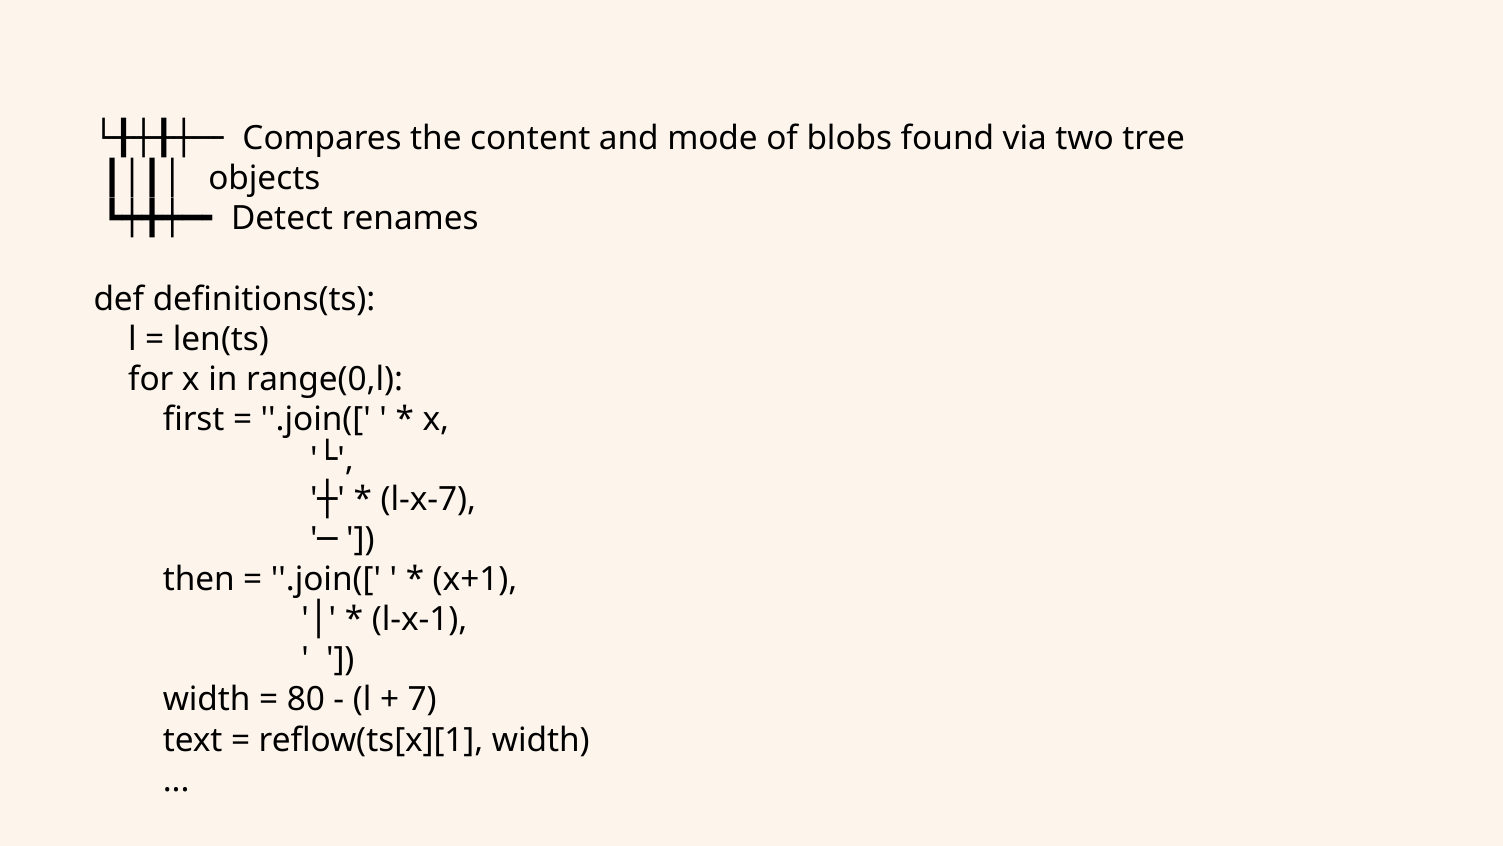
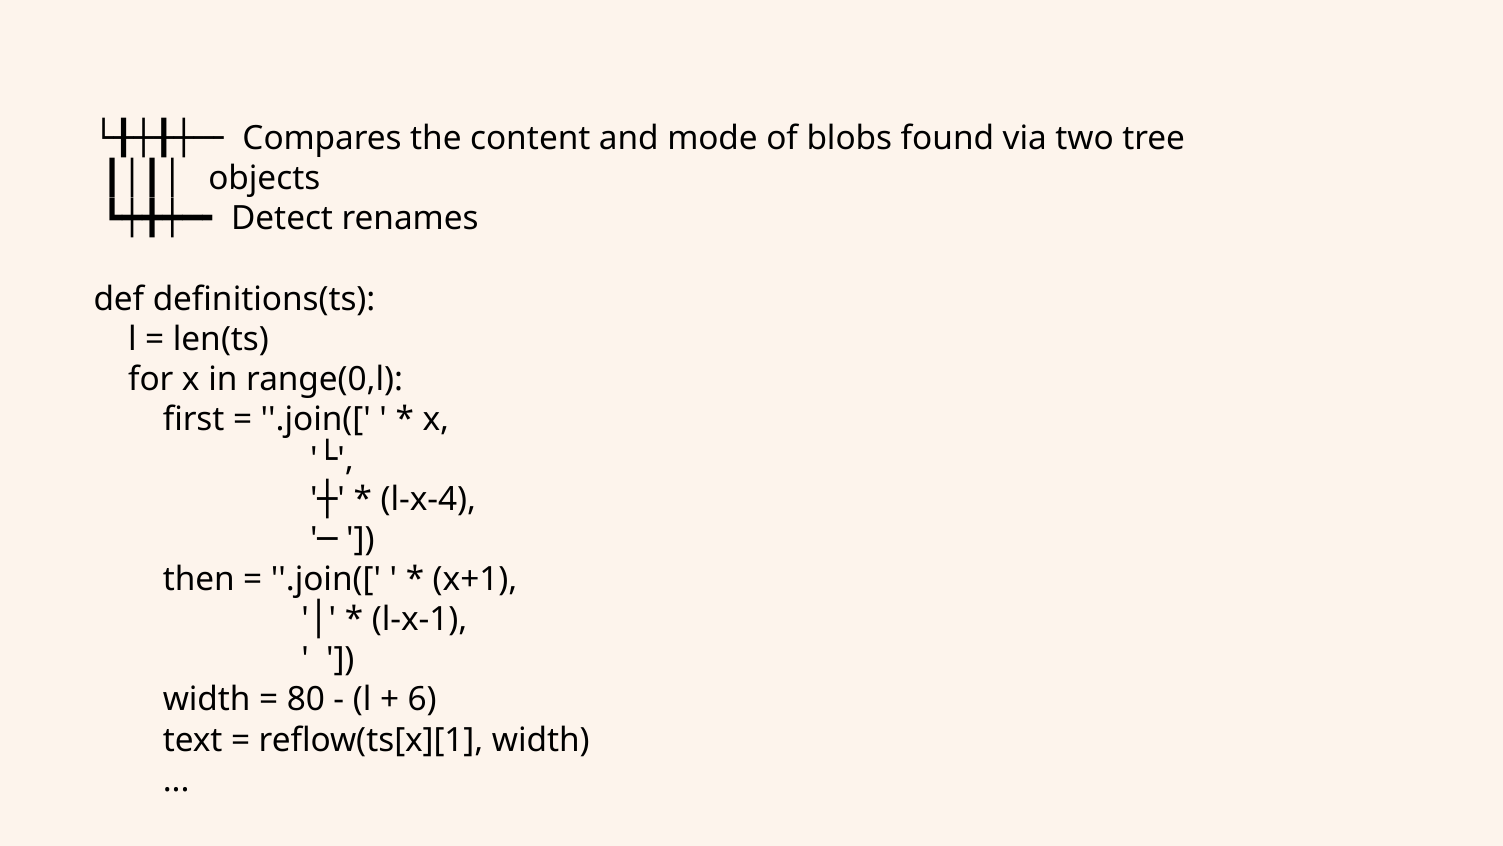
l-x-7: l-x-7 -> l-x-4
7: 7 -> 6
